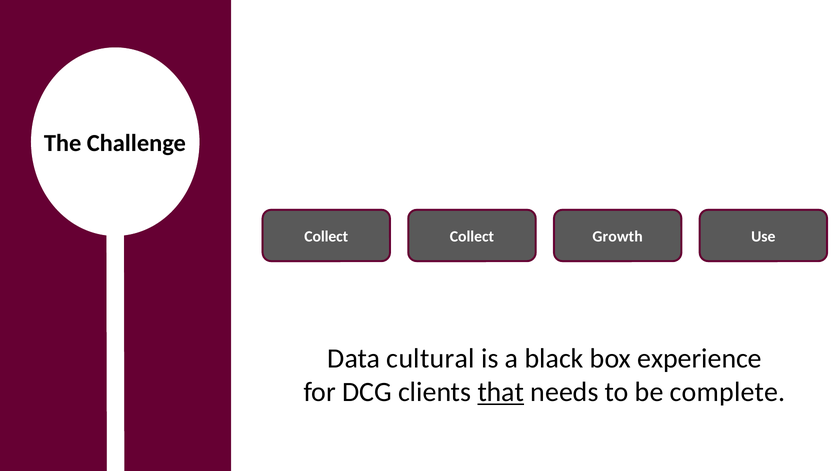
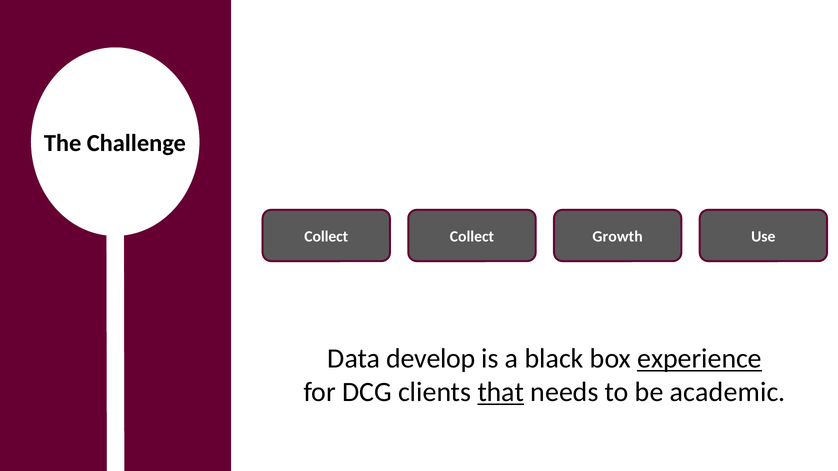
cultural: cultural -> develop
experience underline: none -> present
complete: complete -> academic
